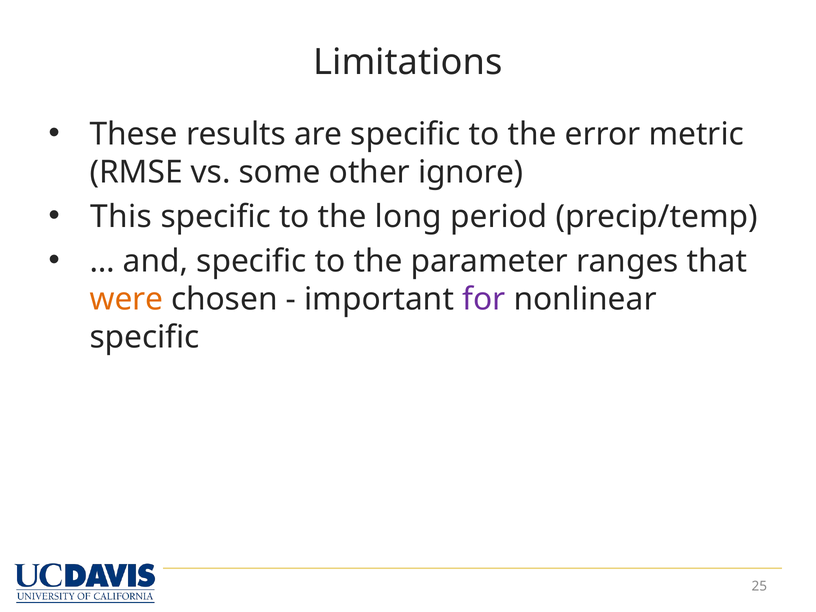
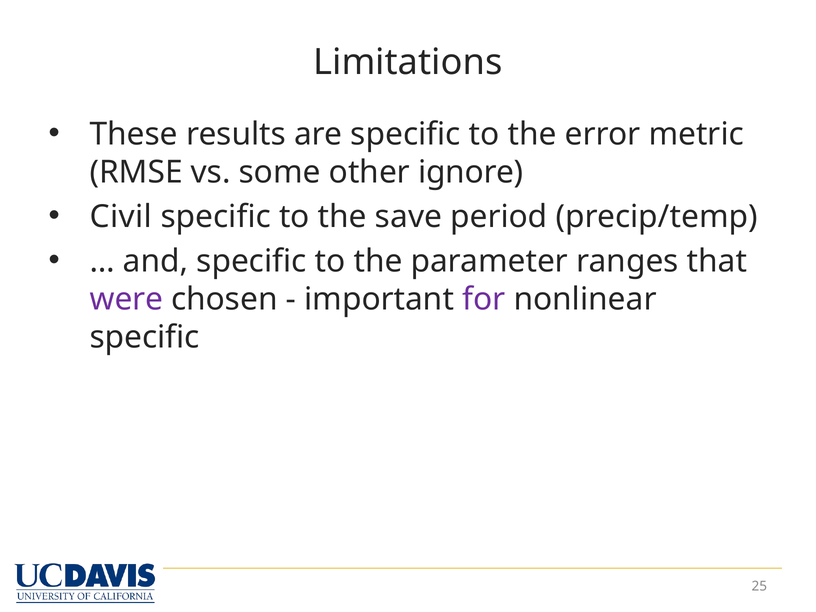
This: This -> Civil
long: long -> save
were colour: orange -> purple
